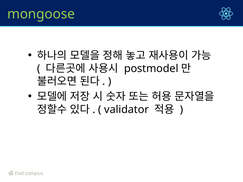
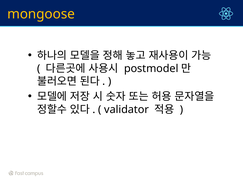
mongoose colour: light green -> yellow
